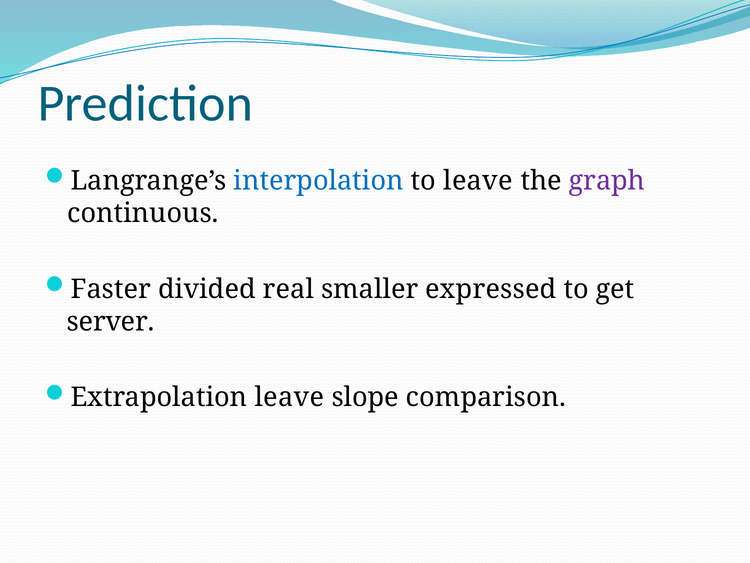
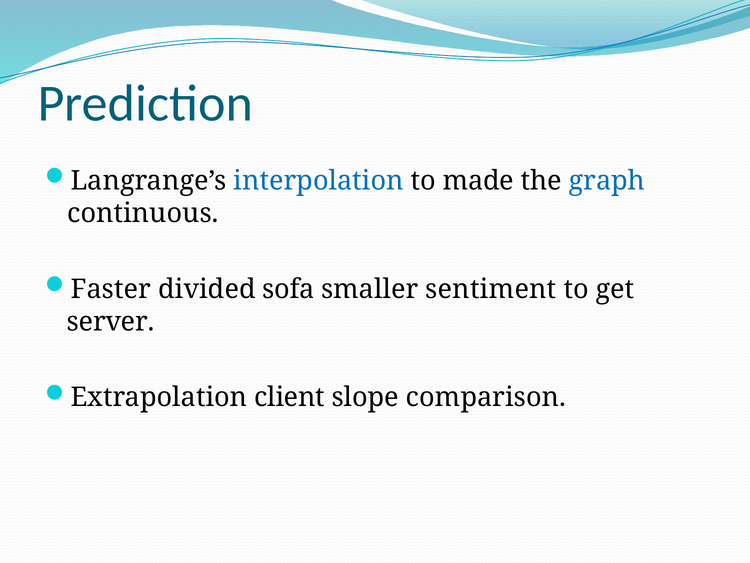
to leave: leave -> made
graph colour: purple -> blue
real: real -> sofa
expressed: expressed -> sentiment
Extrapolation leave: leave -> client
